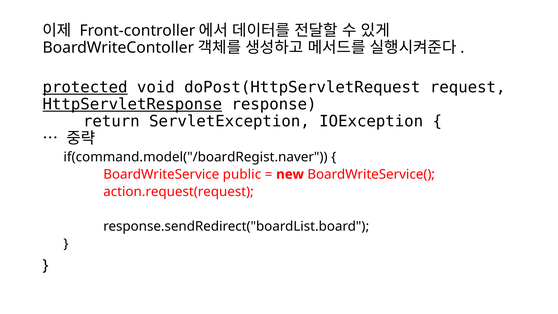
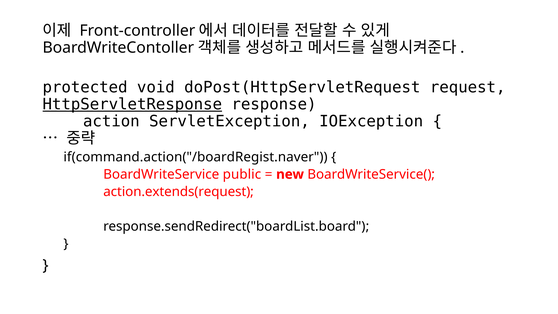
protected underline: present -> none
return: return -> action
if(command.model("/boardRegist.naver: if(command.model("/boardRegist.naver -> if(command.action("/boardRegist.naver
action.request(request: action.request(request -> action.extends(request
